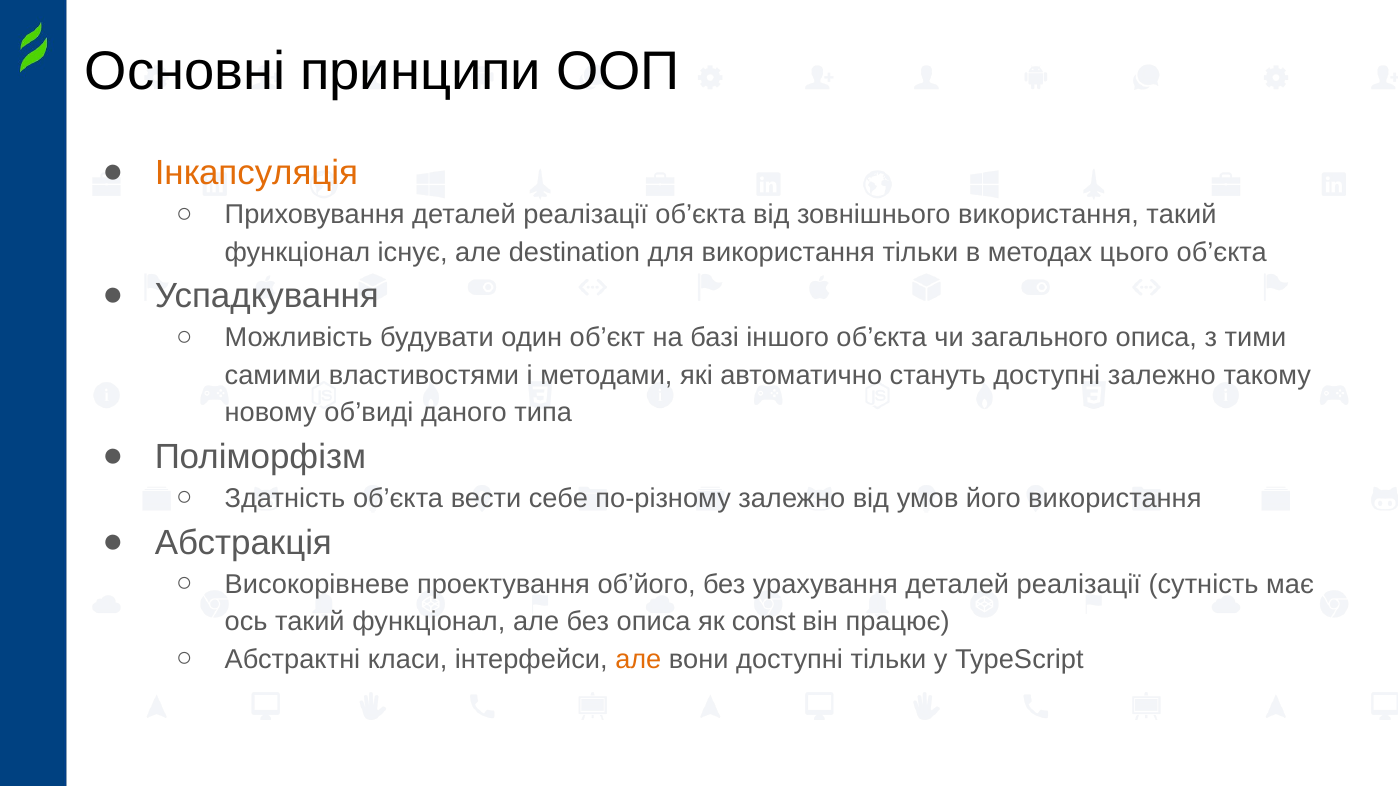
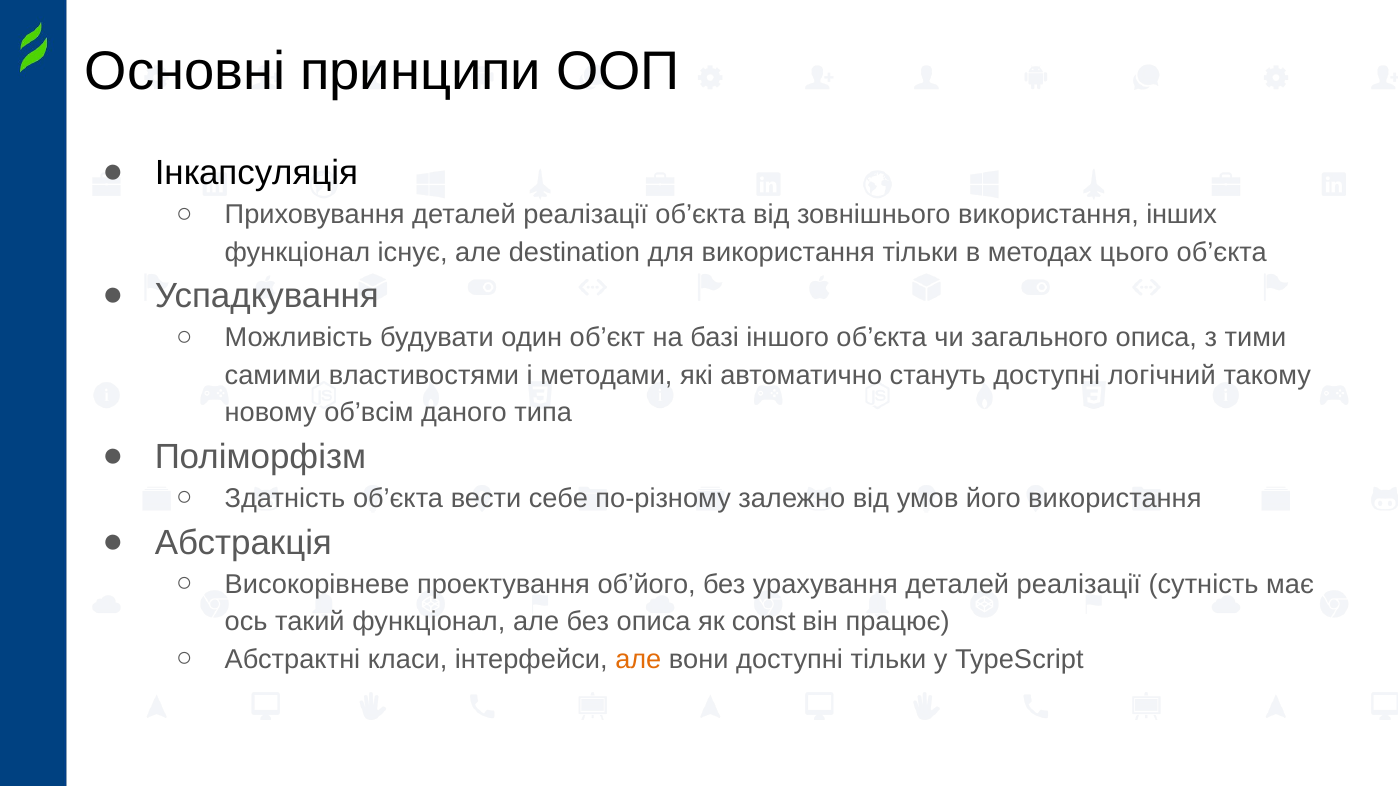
Інкапсуляція colour: orange -> black
використання такий: такий -> інших
доступні залежно: залежно -> логічний
об’виді: об’виді -> об’всім
